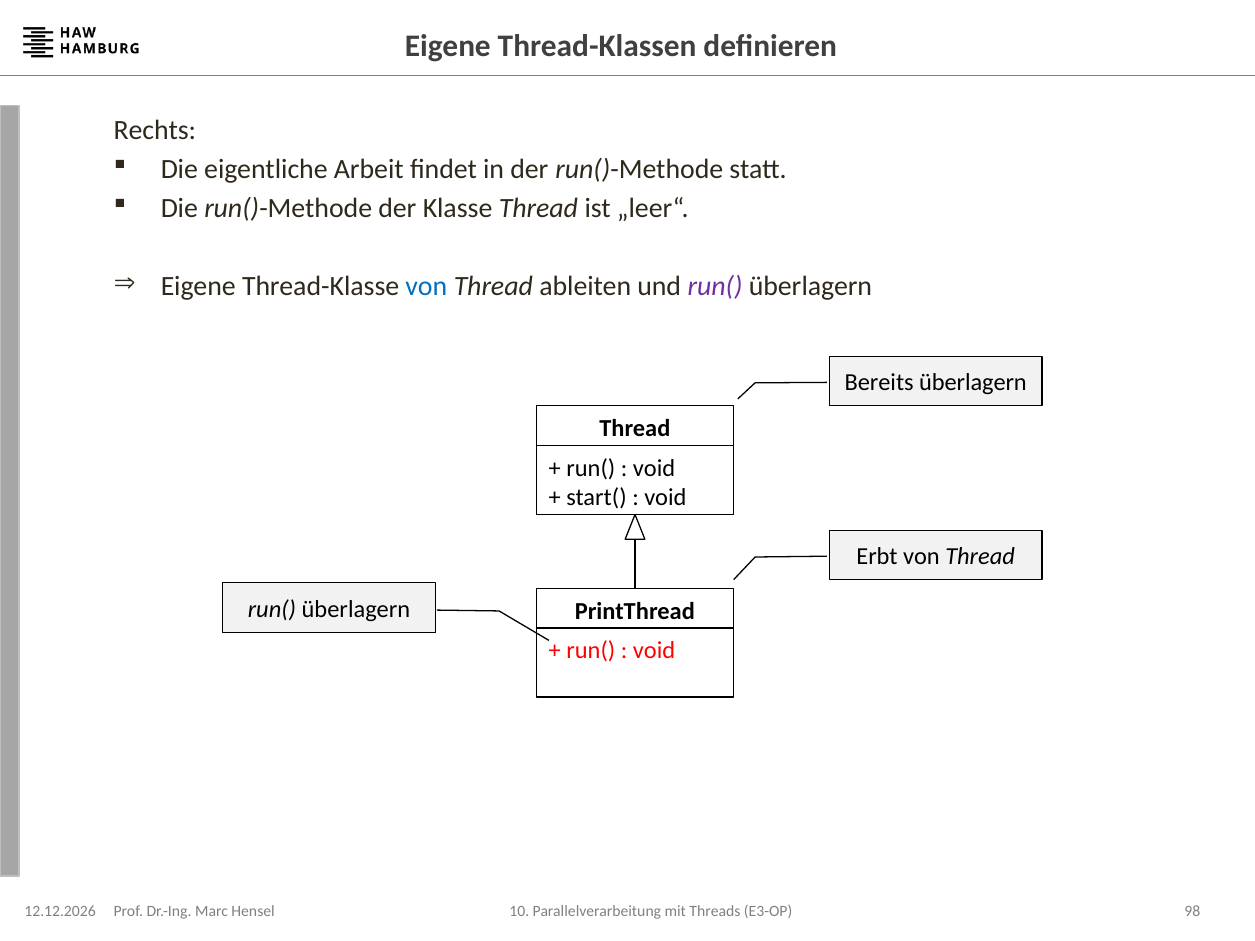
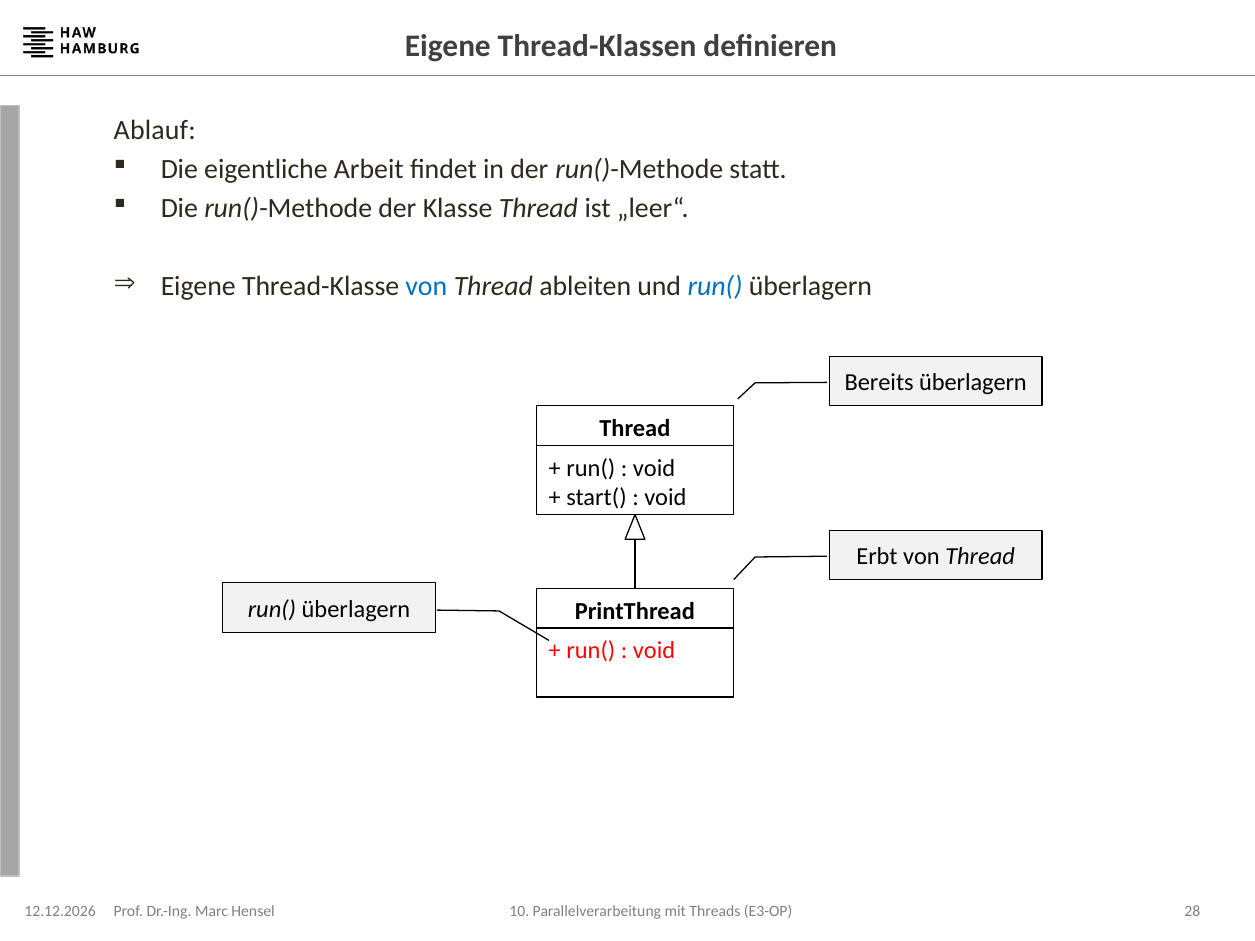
Rechts: Rechts -> Ablauf
run( at (715, 287) colour: purple -> blue
98: 98 -> 28
